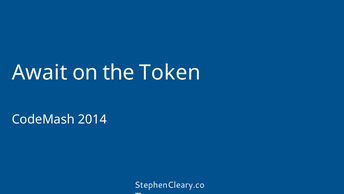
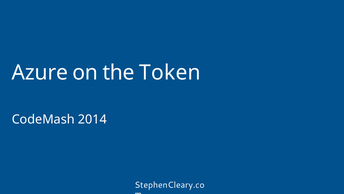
Await: Await -> Azure
